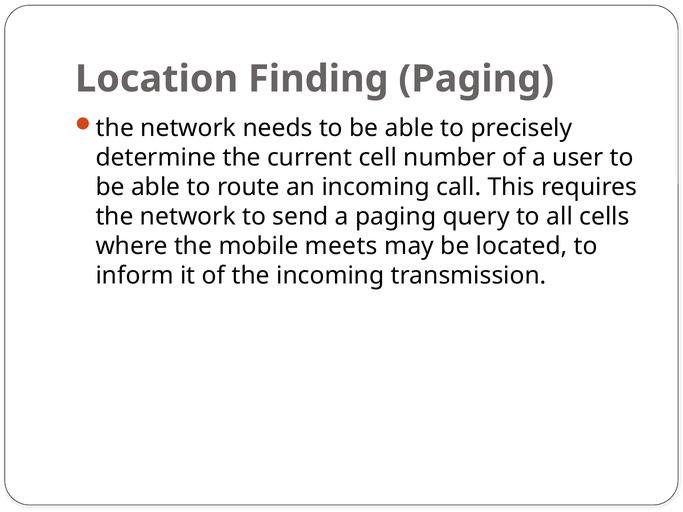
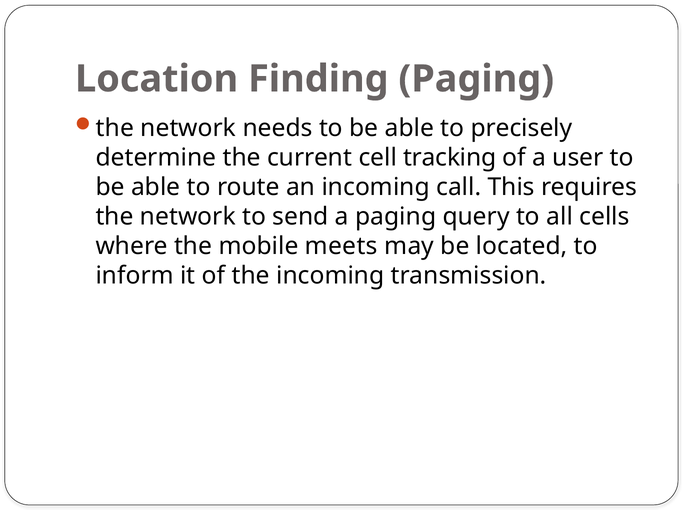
number: number -> tracking
